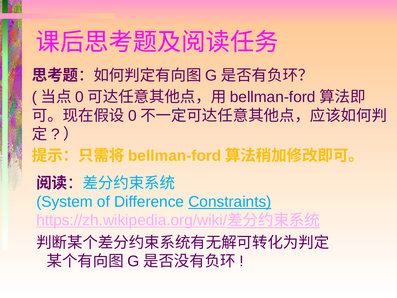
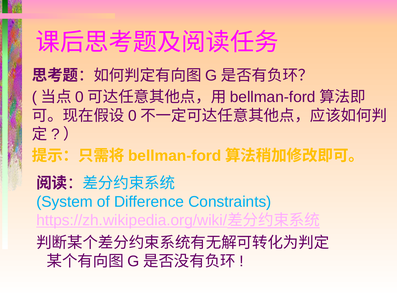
Constraints underline: present -> none
